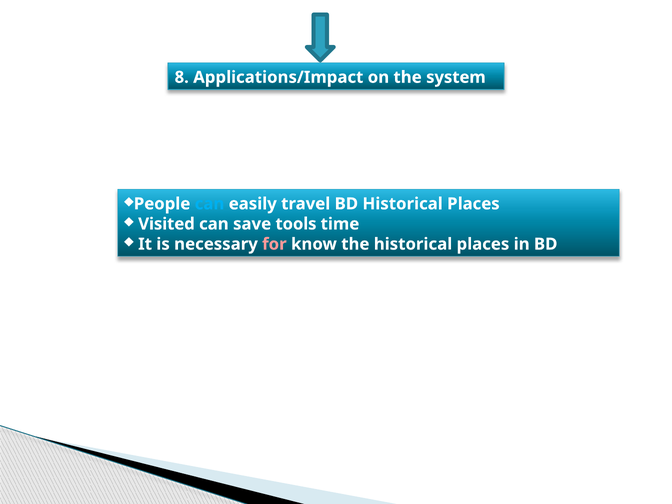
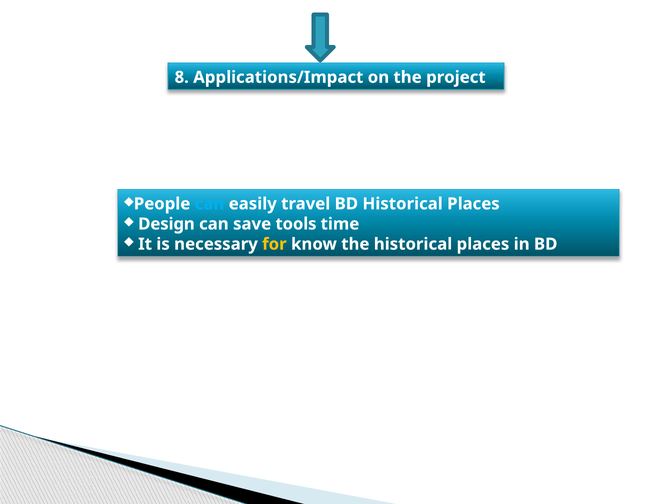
system: system -> project
Visited: Visited -> Design
for colour: pink -> yellow
